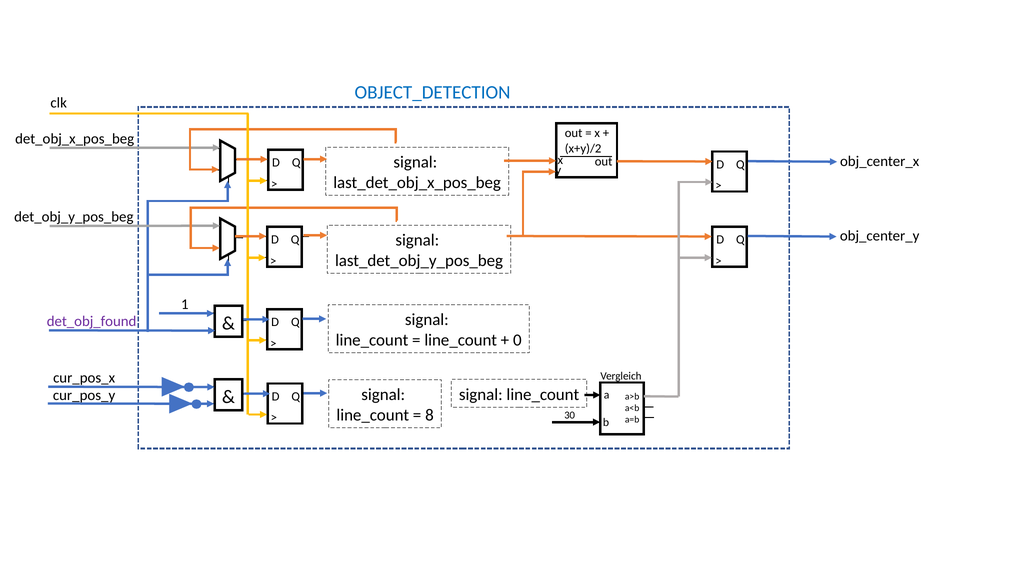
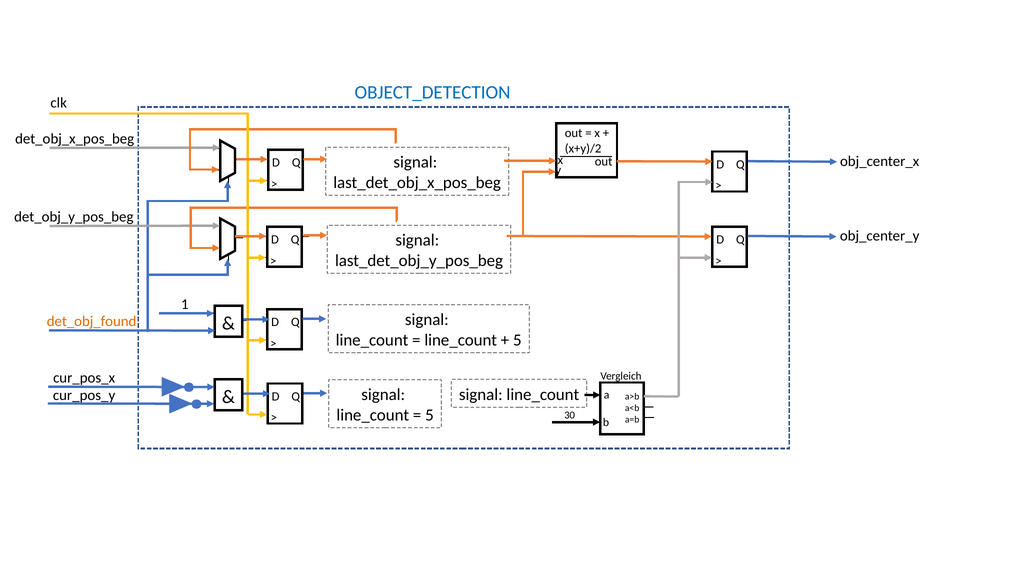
det_obj_found colour: purple -> orange
0 at (517, 340): 0 -> 5
8 at (429, 415): 8 -> 5
